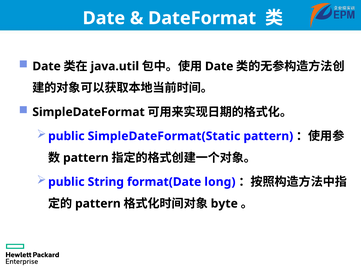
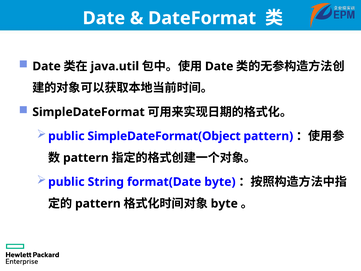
SimpleDateFormat(Static: SimpleDateFormat(Static -> SimpleDateFormat(Object
format(Date long: long -> byte
